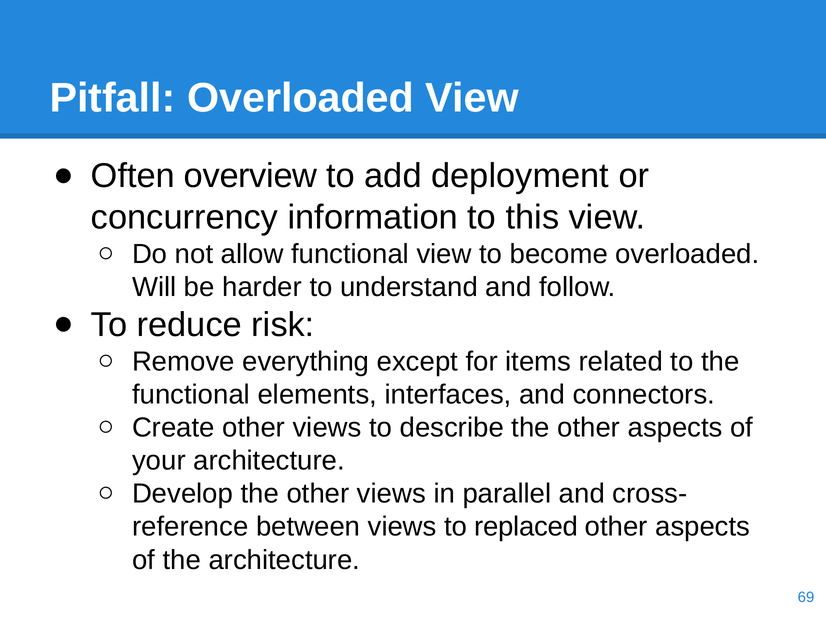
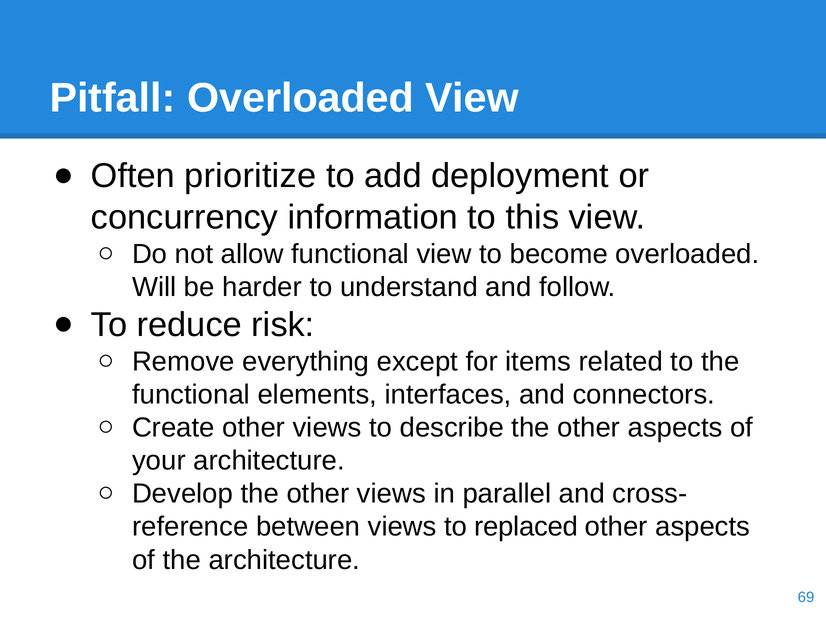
overview: overview -> prioritize
